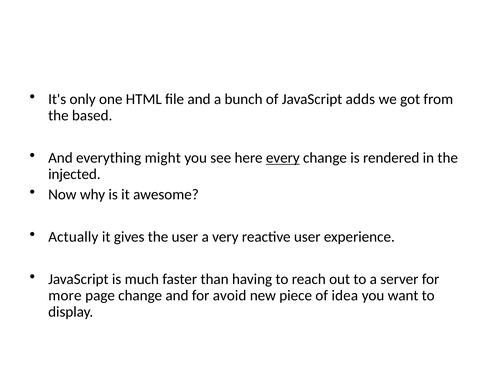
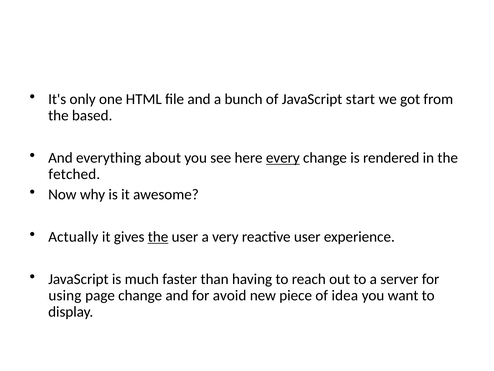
adds: adds -> start
might: might -> about
injected: injected -> fetched
the at (158, 236) underline: none -> present
more: more -> using
